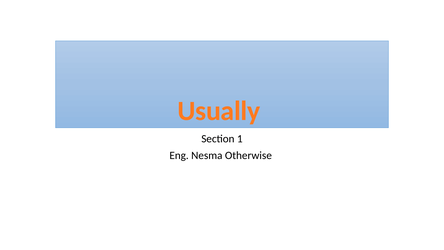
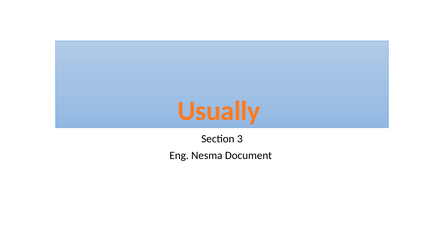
1: 1 -> 3
Otherwise: Otherwise -> Document
